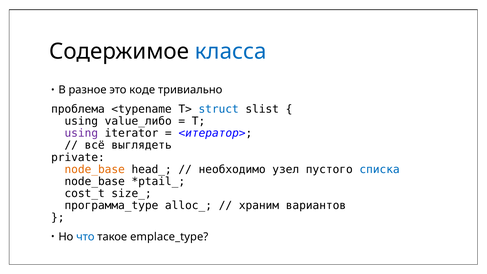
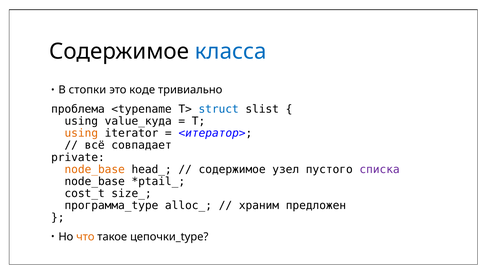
разное: разное -> стопки
value_либо: value_либо -> value_куда
using at (81, 133) colour: purple -> orange
выглядеть: выглядеть -> совпадает
необходимо at (232, 169): необходимо -> содержимое
списка colour: blue -> purple
вариантов: вариантов -> предложен
что colour: blue -> orange
emplace_type: emplace_type -> цепочки_type
